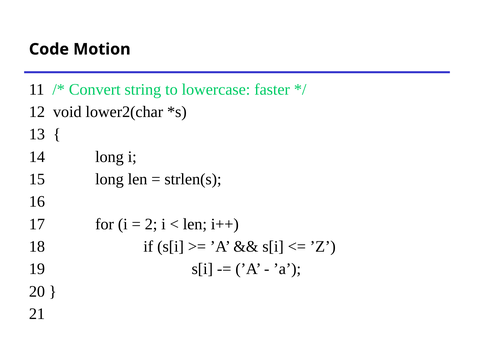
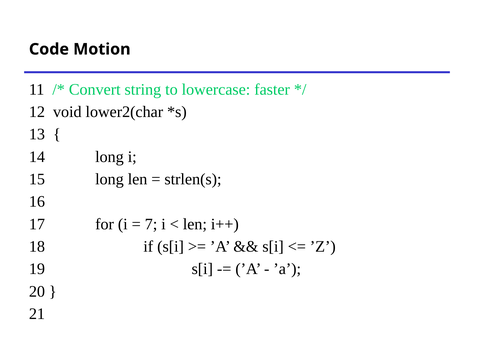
2: 2 -> 7
